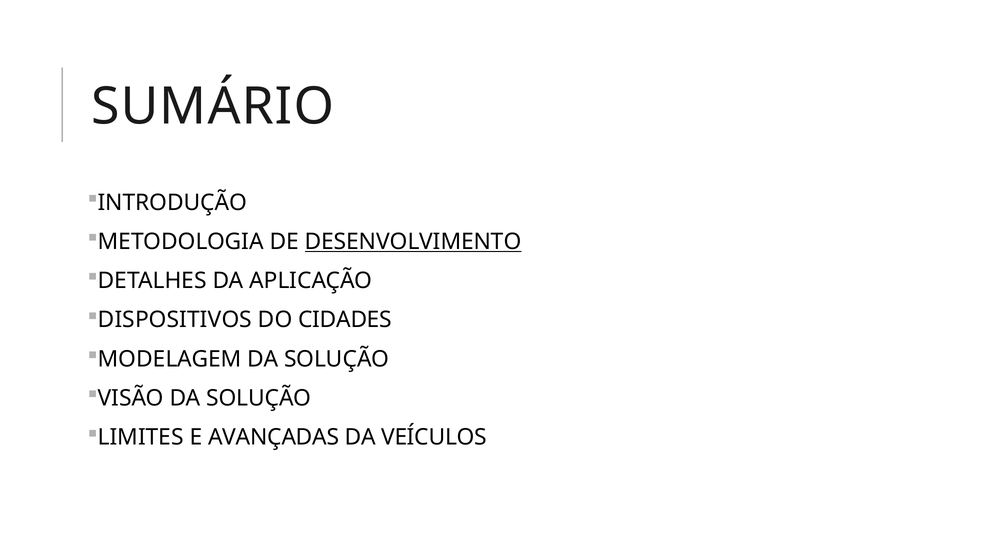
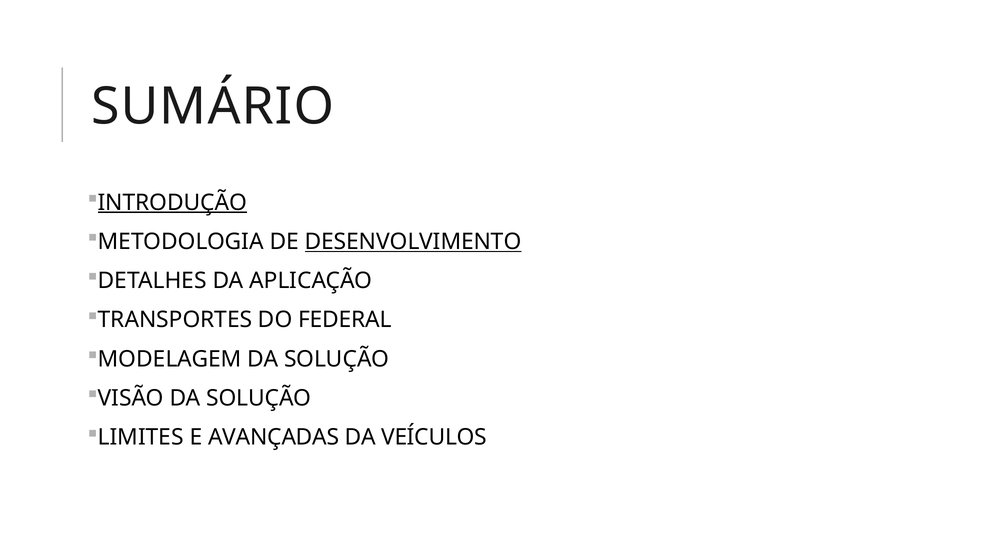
INTRODUÇÃO underline: none -> present
DISPOSITIVOS: DISPOSITIVOS -> TRANSPORTES
CIDADES: CIDADES -> FEDERAL
